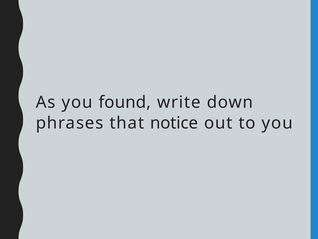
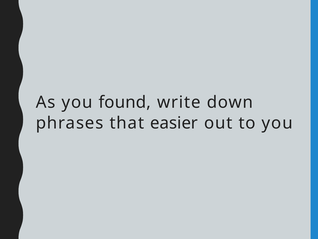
notice: notice -> easier
